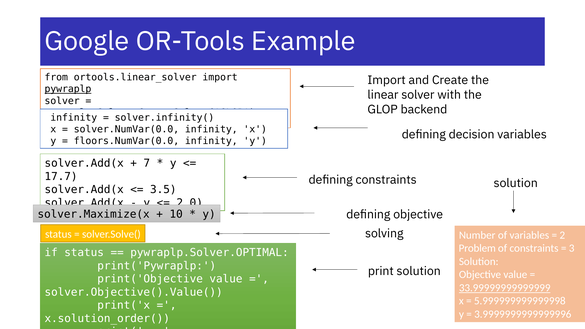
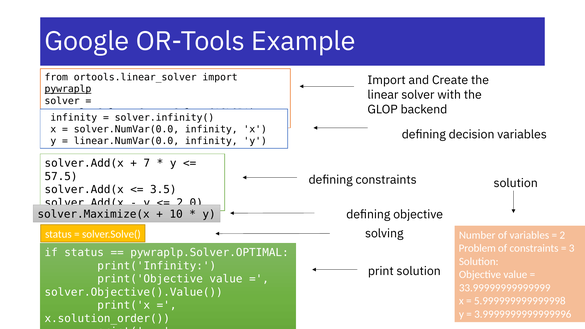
floors.NumVar(0.0: floors.NumVar(0.0 -> linear.NumVar(0.0
17.7: 17.7 -> 57.5
print('Pywraplp: print('Pywraplp -> print('Infinity
33.99999999999999 underline: present -> none
